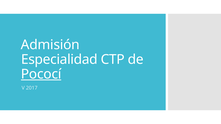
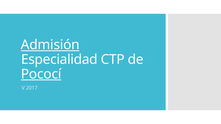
Admisión underline: none -> present
